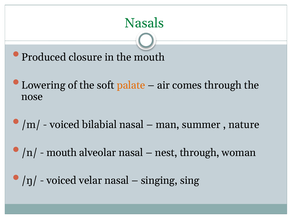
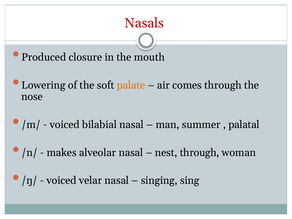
Nasals colour: green -> red
nature: nature -> palatal
mouth at (62, 153): mouth -> makes
